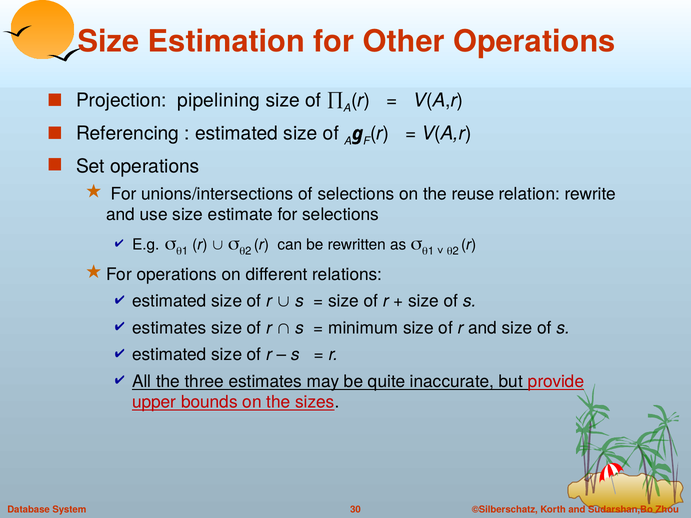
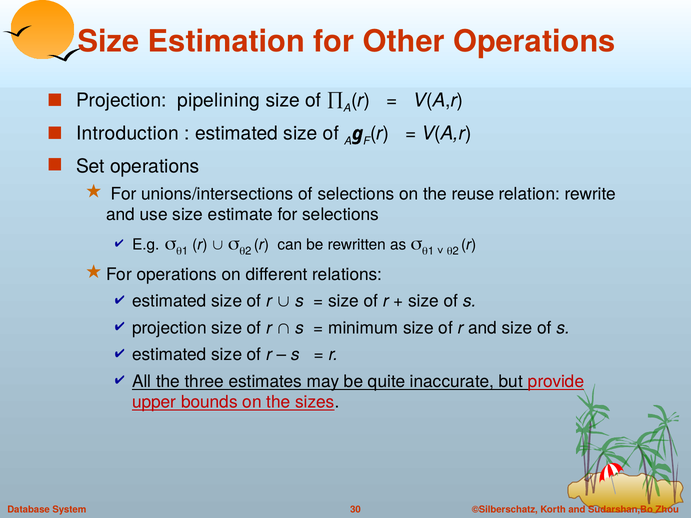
Referencing: Referencing -> Introduction
estimates at (169, 328): estimates -> projection
